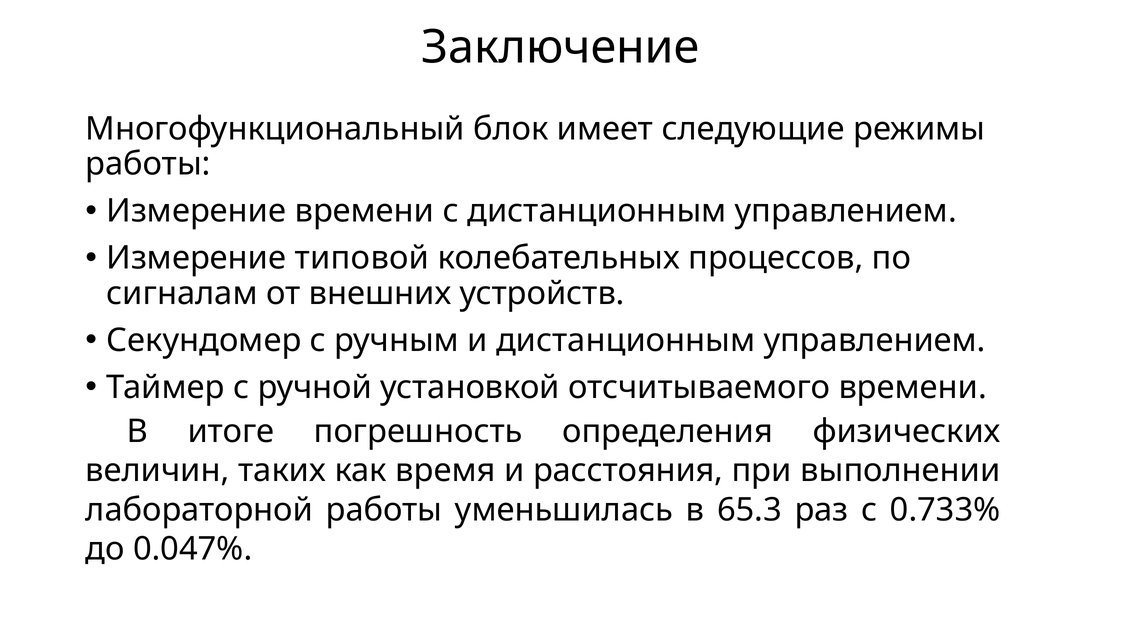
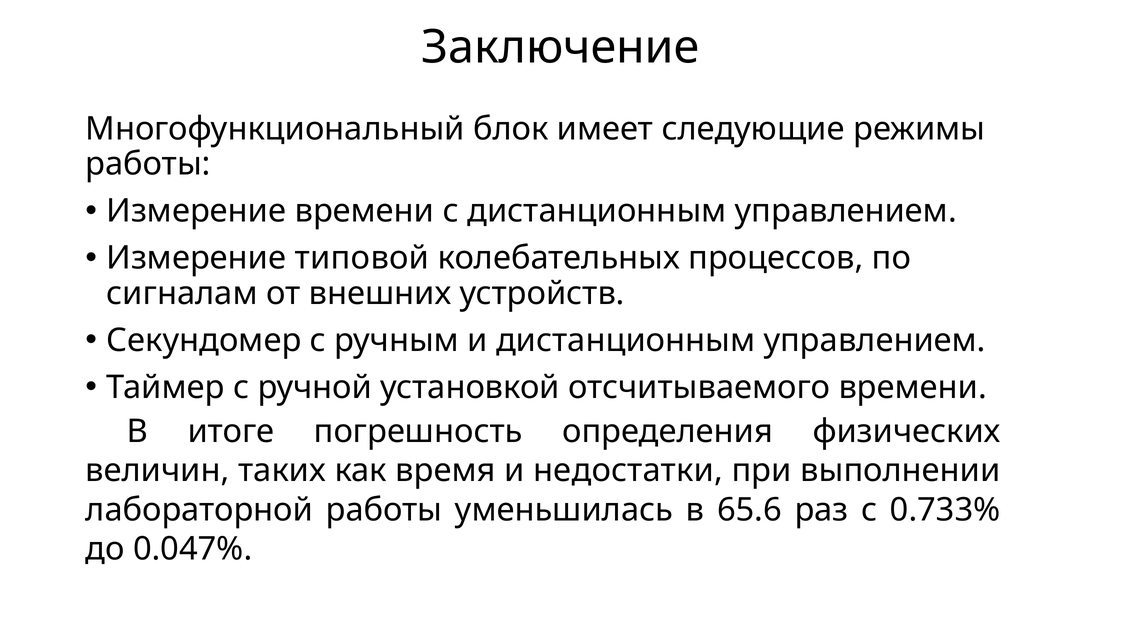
расстояния: расстояния -> недостатки
65.3: 65.3 -> 65.6
